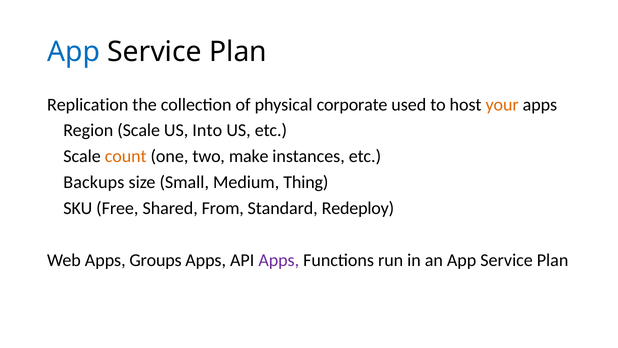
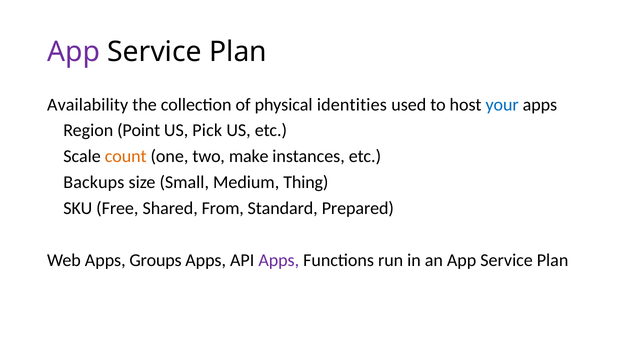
App at (74, 52) colour: blue -> purple
Replication: Replication -> Availability
corporate: corporate -> identities
your colour: orange -> blue
Region Scale: Scale -> Point
Into: Into -> Pick
Redeploy: Redeploy -> Prepared
